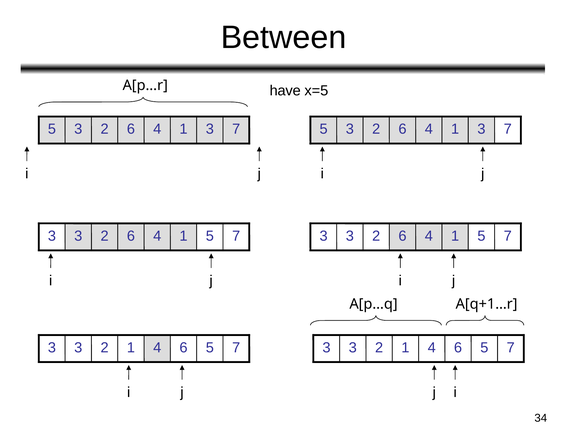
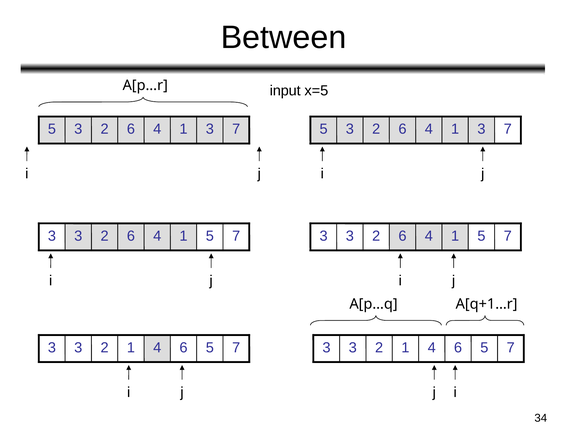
have: have -> input
